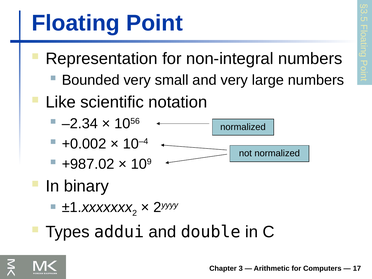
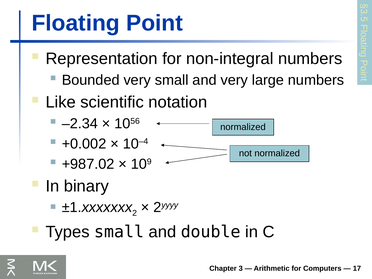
Types addui: addui -> small
